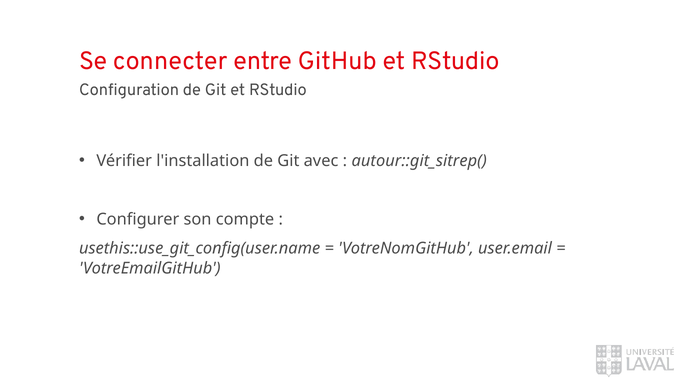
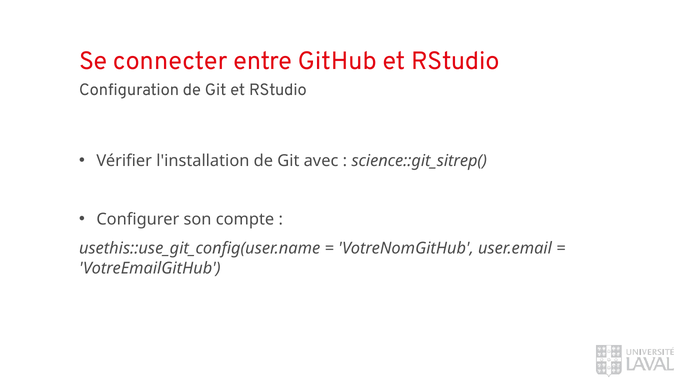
autour::git_sitrep(: autour::git_sitrep( -> science::git_sitrep(
